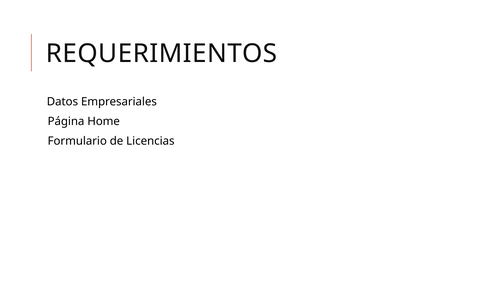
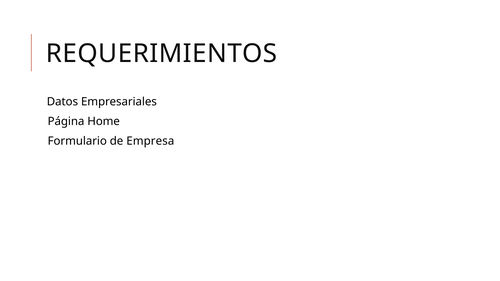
Licencias: Licencias -> Empresa
